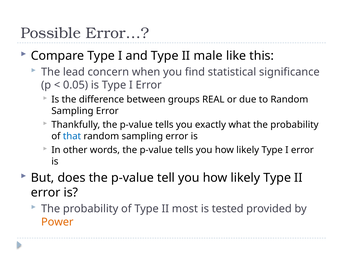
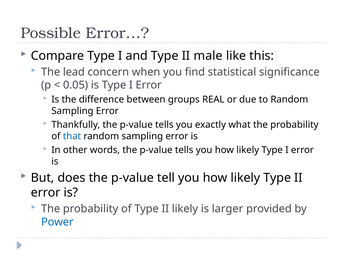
II most: most -> likely
tested: tested -> larger
Power colour: orange -> blue
